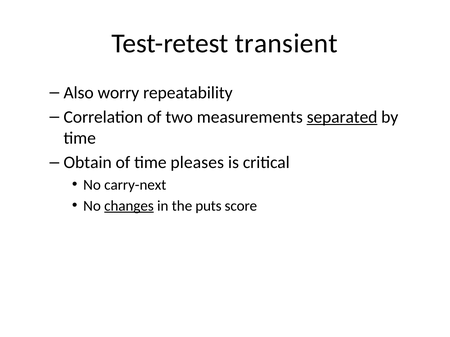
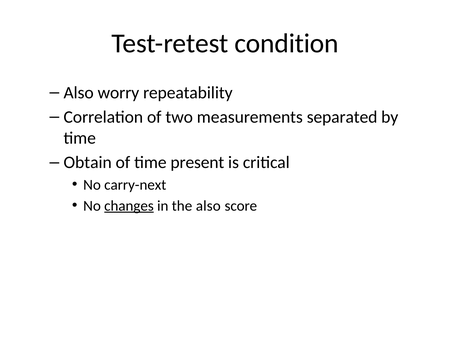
transient: transient -> condition
separated underline: present -> none
pleases: pleases -> present
the puts: puts -> also
